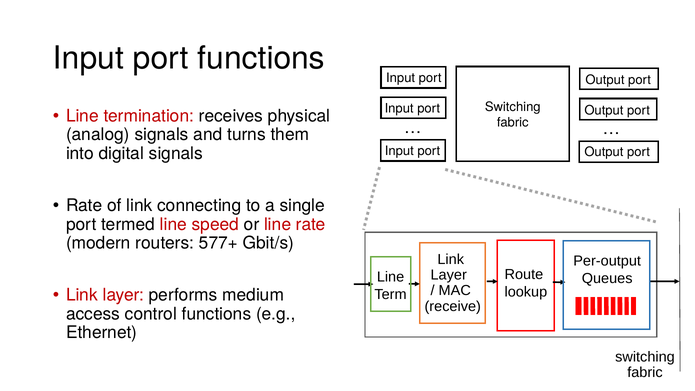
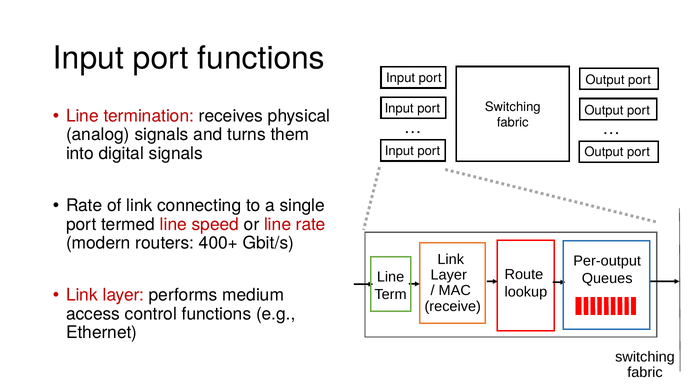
577+: 577+ -> 400+
